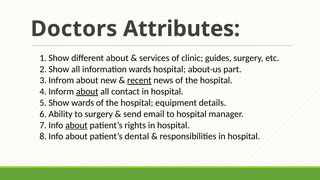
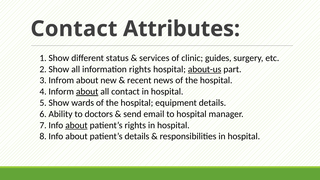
Doctors at (74, 29): Doctors -> Contact
different about: about -> status
information wards: wards -> rights
about-us underline: none -> present
recent underline: present -> none
to surgery: surgery -> doctors
patient’s dental: dental -> details
